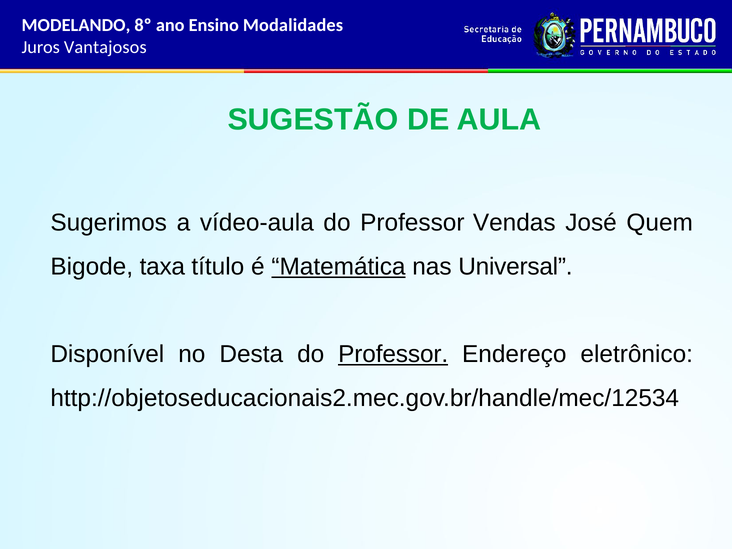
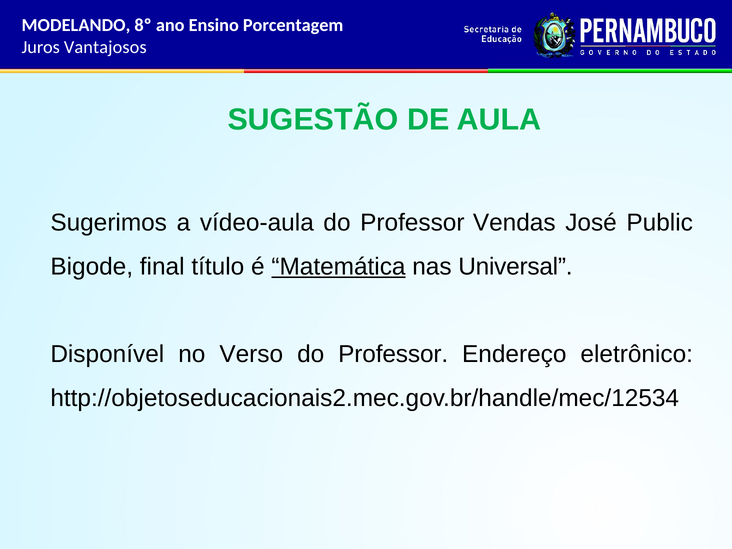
Modalidades: Modalidades -> Porcentagem
Quem: Quem -> Public
taxa: taxa -> final
Desta: Desta -> Verso
Professor at (393, 354) underline: present -> none
